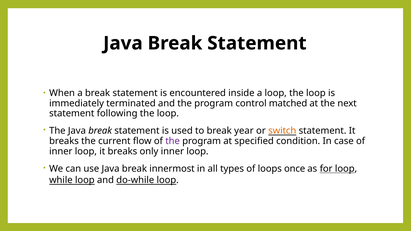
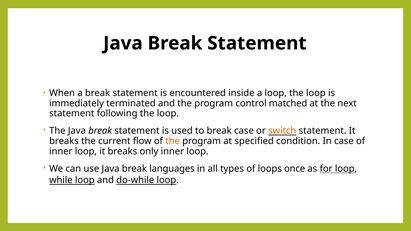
break year: year -> case
the at (173, 141) colour: purple -> orange
innermost: innermost -> languages
